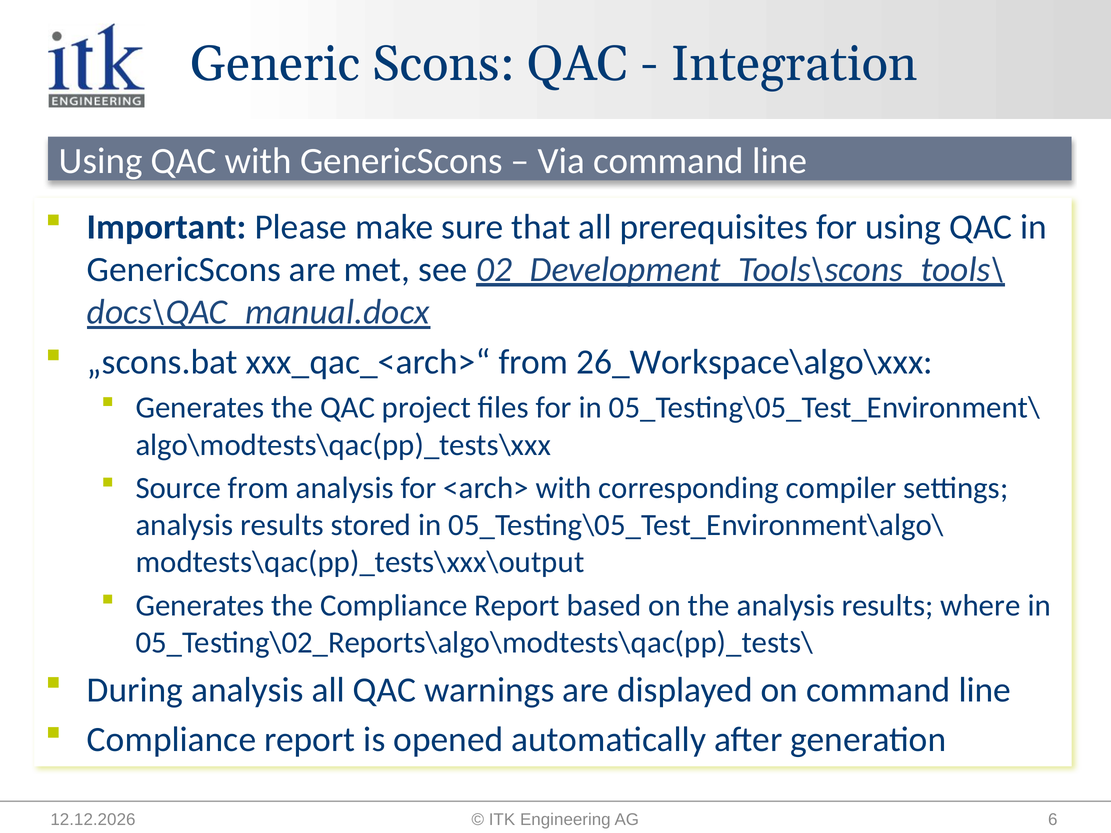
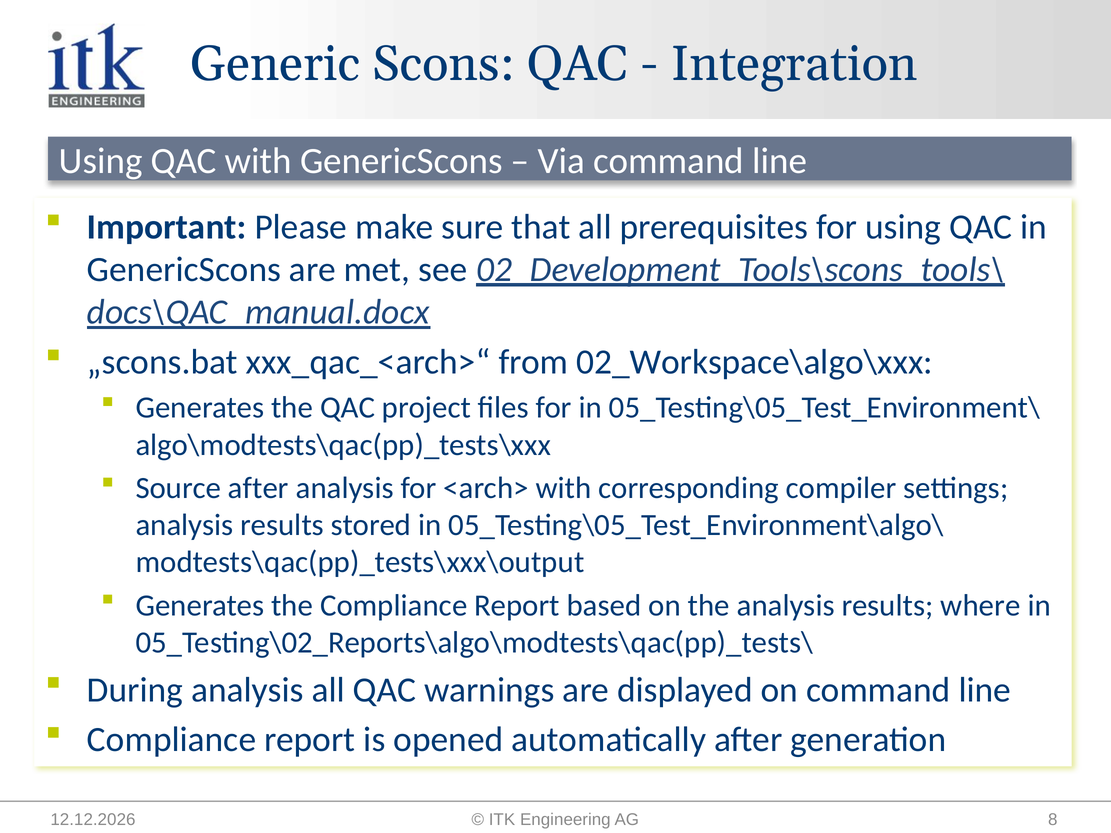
26_Workspace\algo\xxx: 26_Workspace\algo\xxx -> 02_Workspace\algo\xxx
Source from: from -> after
6: 6 -> 8
